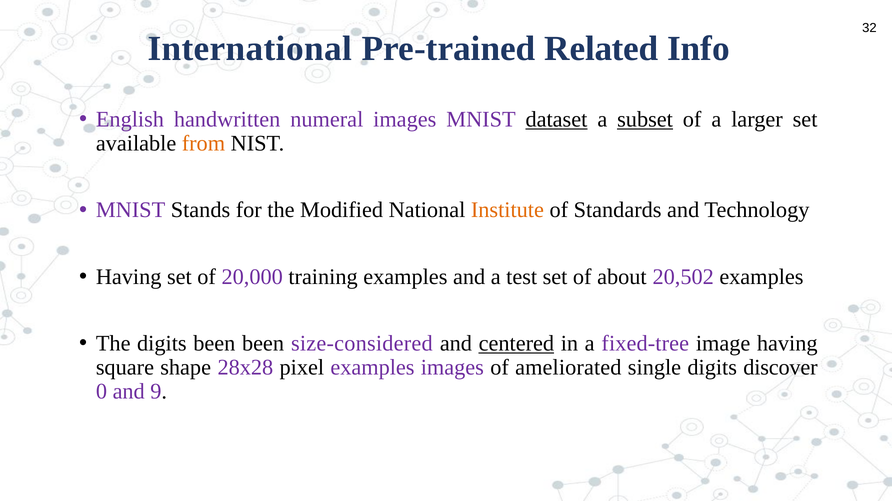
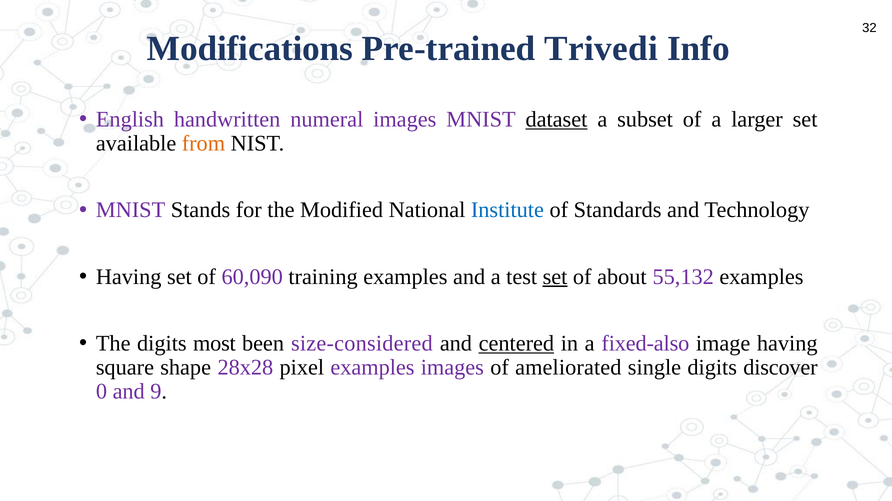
International: International -> Modifications
Related: Related -> Trivedi
subset underline: present -> none
Institute colour: orange -> blue
20,000: 20,000 -> 60,090
set at (555, 277) underline: none -> present
20,502: 20,502 -> 55,132
digits been: been -> most
fixed-tree: fixed-tree -> fixed-also
